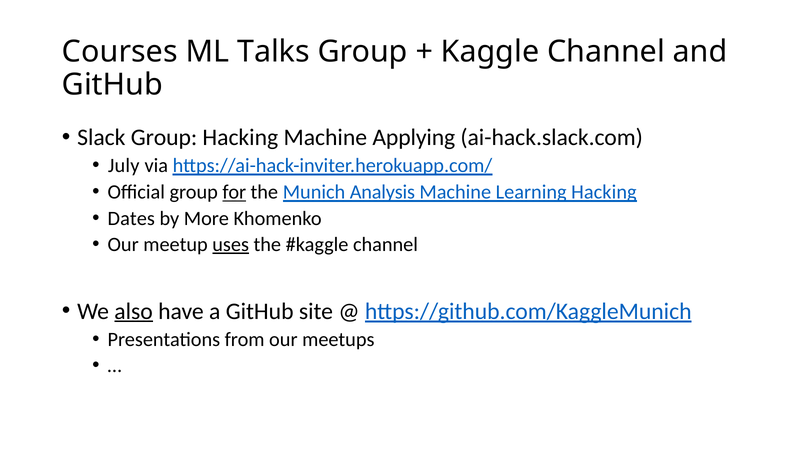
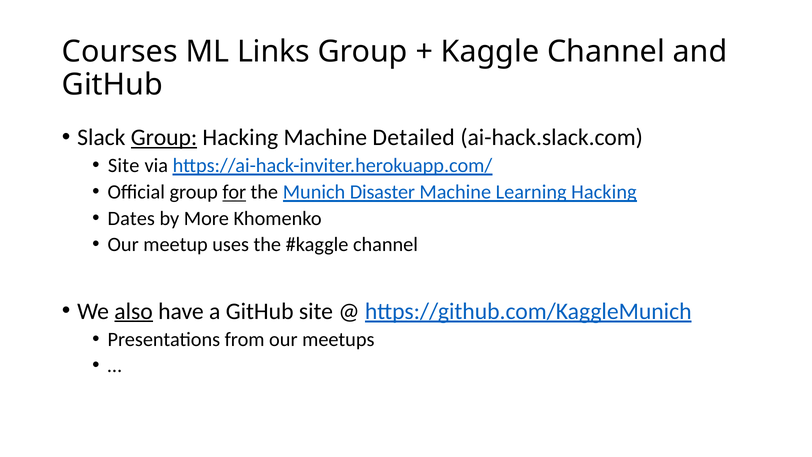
Talks: Talks -> Links
Group at (164, 137) underline: none -> present
Applying: Applying -> Detailed
July at (124, 166): July -> Site
Analysis: Analysis -> Disaster
uses underline: present -> none
